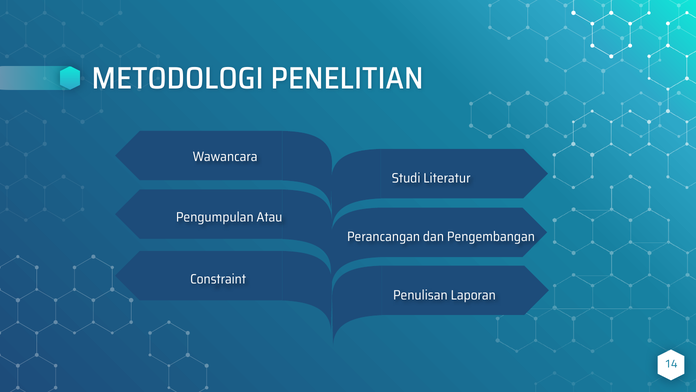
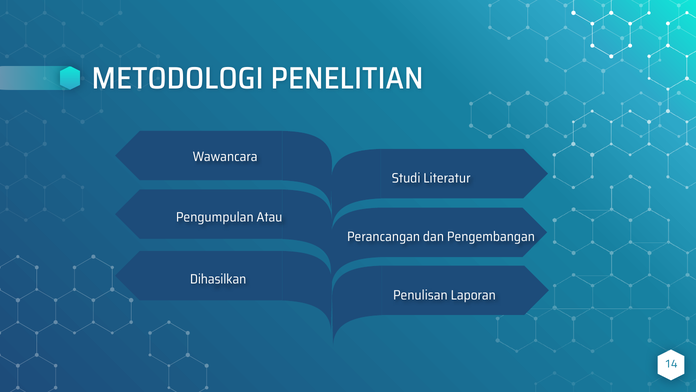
Constraint: Constraint -> Dihasilkan
